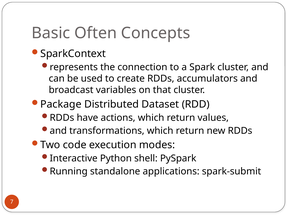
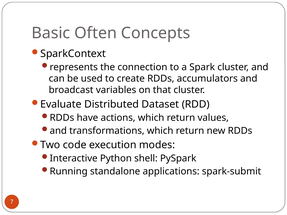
Package: Package -> Evaluate
